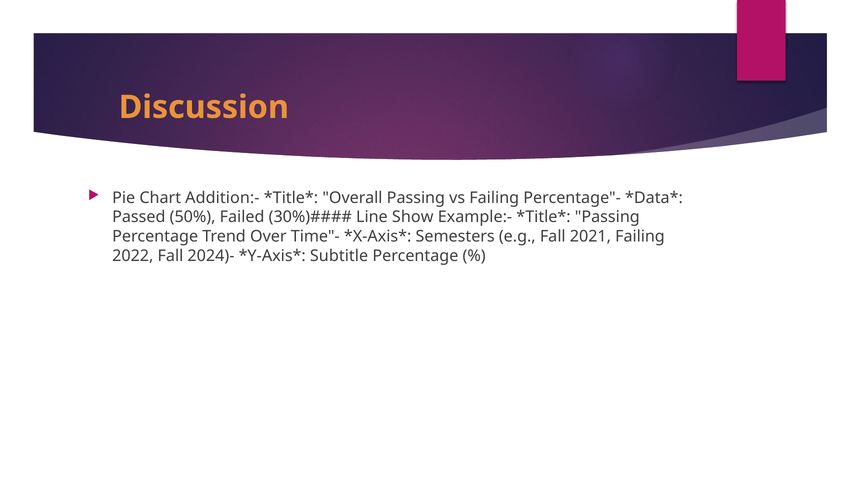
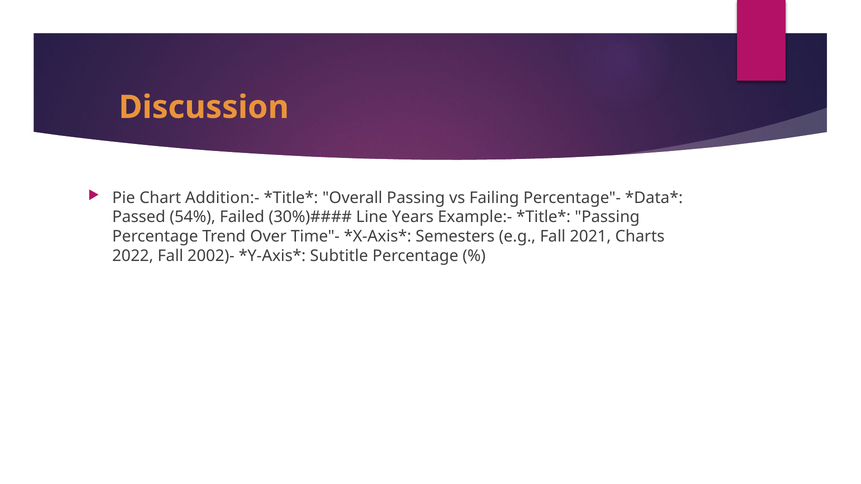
50%: 50% -> 54%
Show: Show -> Years
2021 Failing: Failing -> Charts
2024)-: 2024)- -> 2002)-
